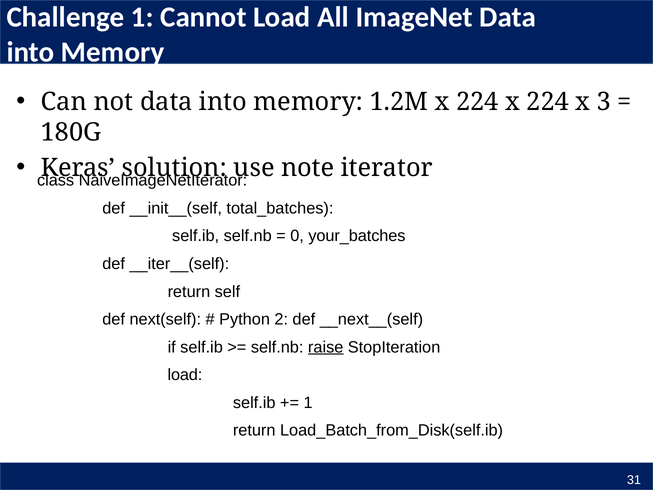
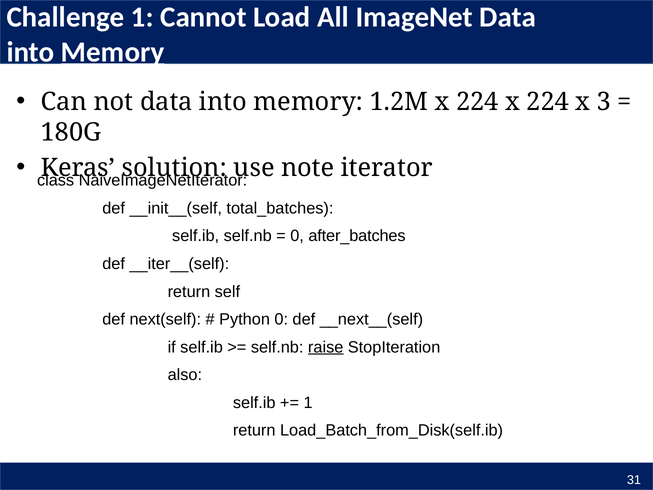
Memory at (113, 52) underline: none -> present
your_batches: your_batches -> after_batches
Python 2: 2 -> 0
load at (185, 375): load -> also
